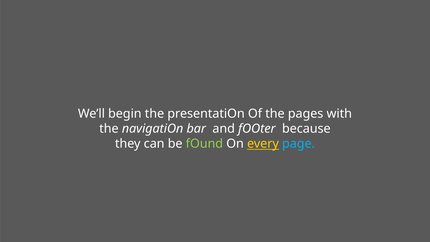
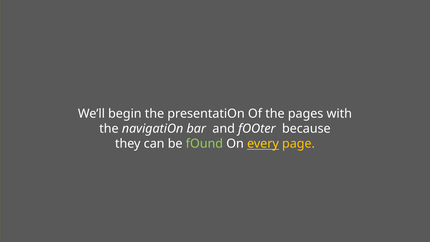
page colour: light blue -> yellow
